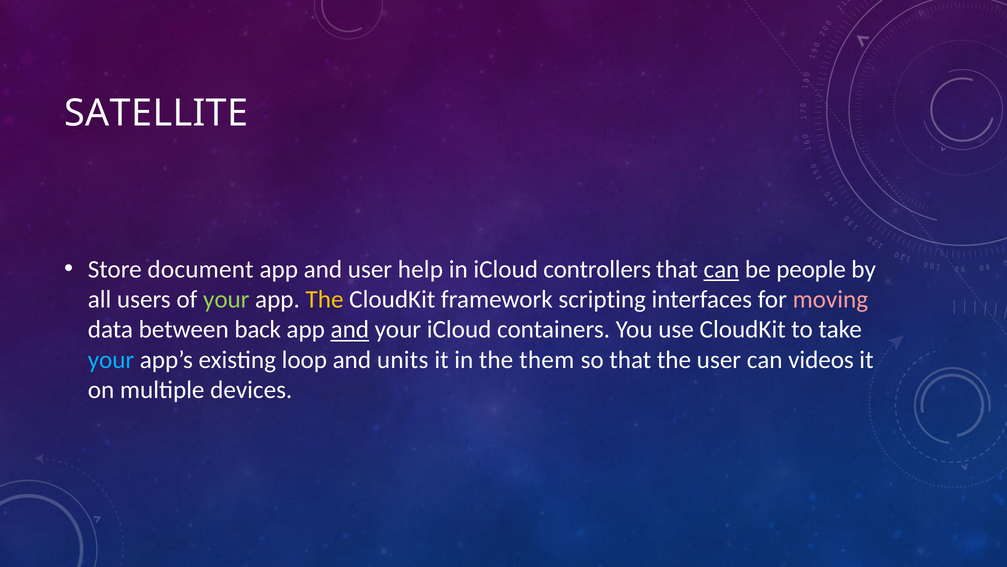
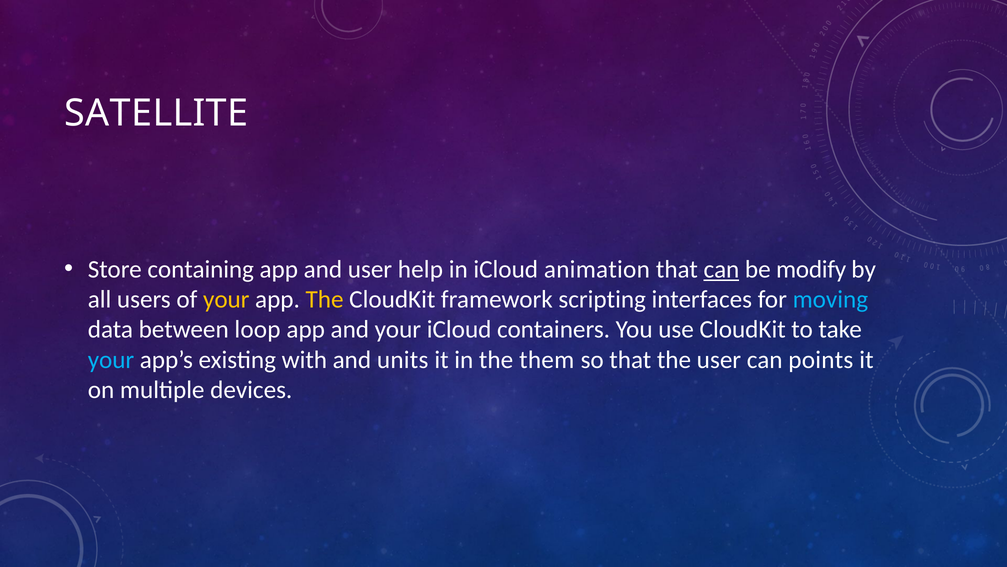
document: document -> containing
controllers: controllers -> animation
people: people -> modify
your at (226, 299) colour: light green -> yellow
moving colour: pink -> light blue
back: back -> loop
and at (350, 329) underline: present -> none
loop: loop -> with
videos: videos -> points
